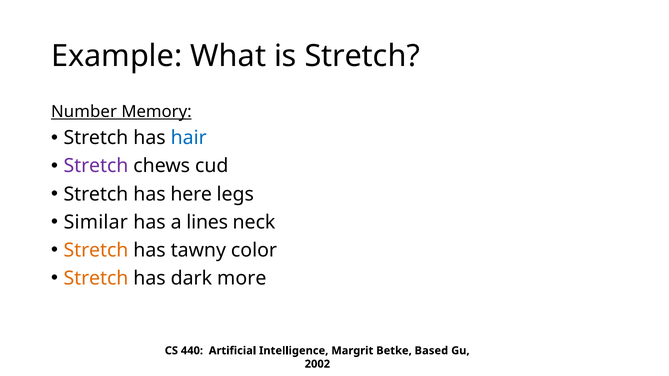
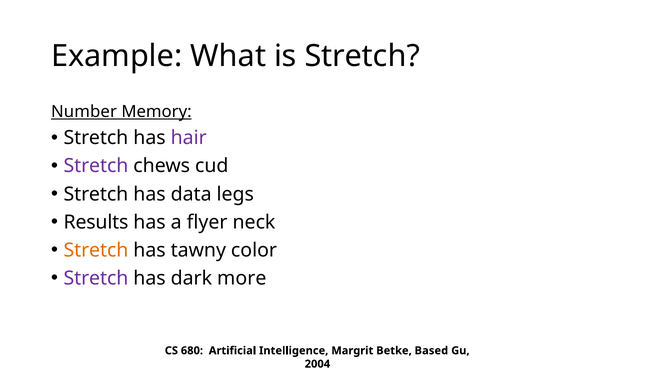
hair colour: blue -> purple
here: here -> data
Similar: Similar -> Results
lines: lines -> flyer
Stretch at (96, 278) colour: orange -> purple
440: 440 -> 680
2002: 2002 -> 2004
